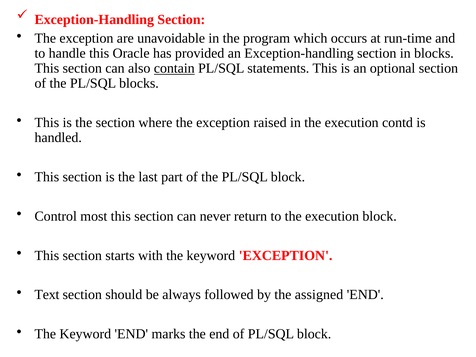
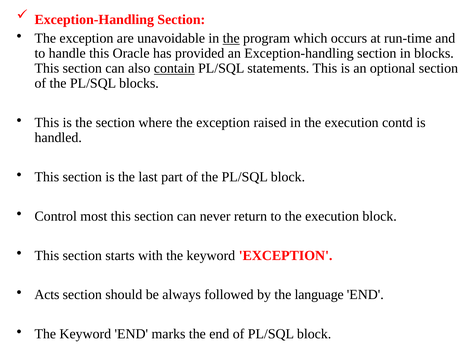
the at (231, 38) underline: none -> present
Text: Text -> Acts
assigned: assigned -> language
